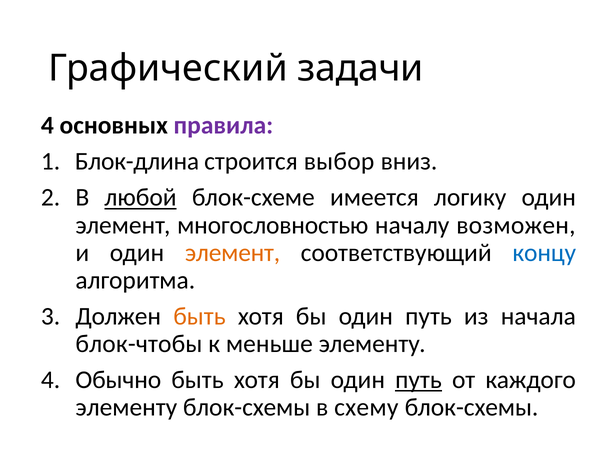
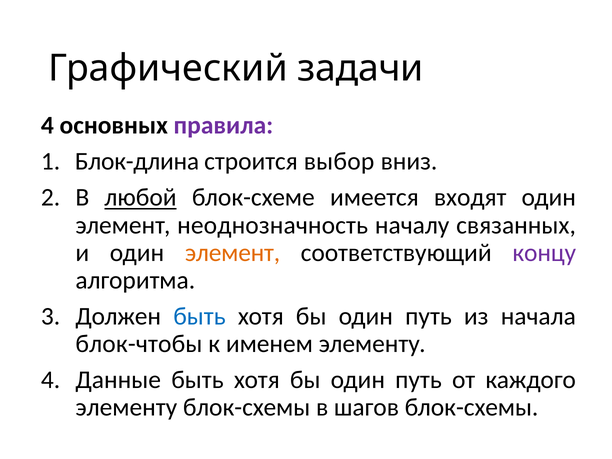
логику: логику -> входят
многословностью: многословностью -> неоднозначность
возможен: возможен -> связанных
концу colour: blue -> purple
быть at (199, 316) colour: orange -> blue
меньше: меньше -> именем
Обычно: Обычно -> Данные
путь at (418, 380) underline: present -> none
схему: схему -> шагов
